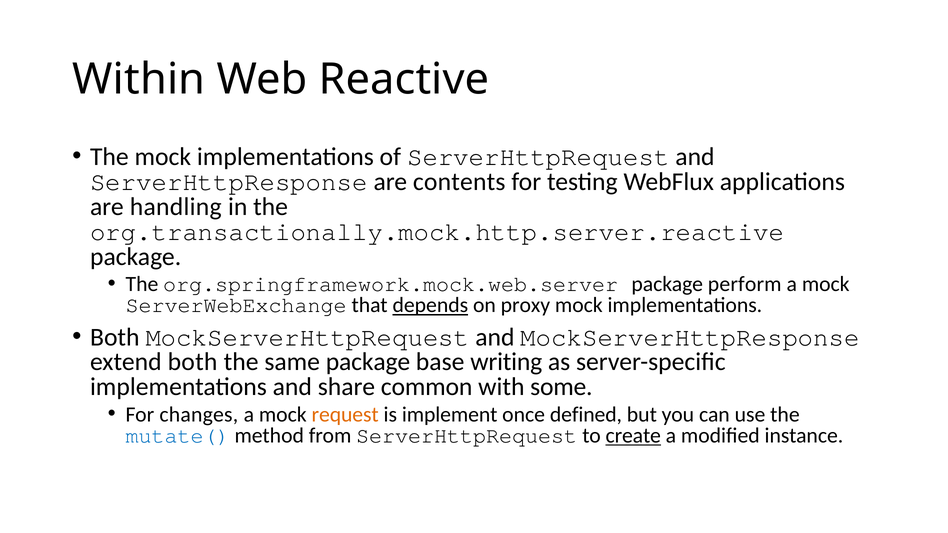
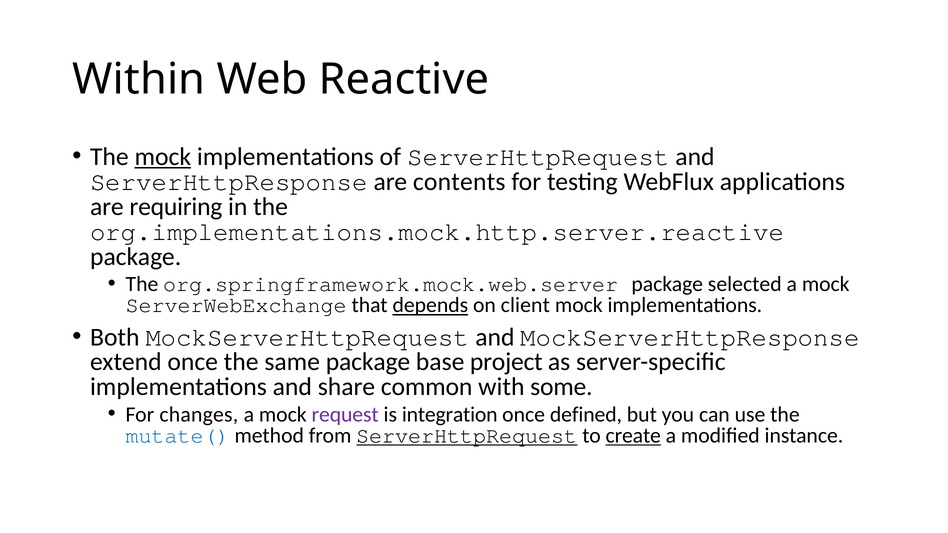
mock at (163, 157) underline: none -> present
handling: handling -> requiring
org.transactionally.mock.http.server.reactive: org.transactionally.mock.http.server.reactive -> org.implementations.mock.http.server.reactive
perform: perform -> selected
proxy: proxy -> client
extend both: both -> once
writing: writing -> project
request colour: orange -> purple
implement: implement -> integration
ServerHttpRequest at (467, 436) underline: none -> present
